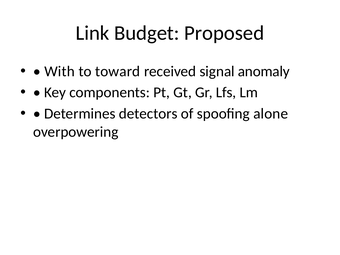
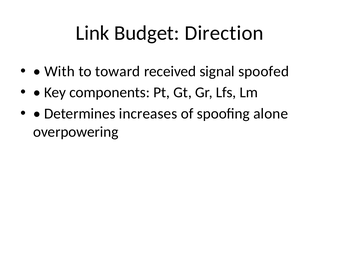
Proposed: Proposed -> Direction
anomaly: anomaly -> spoofed
detectors: detectors -> increases
